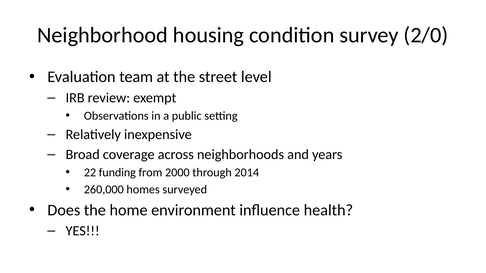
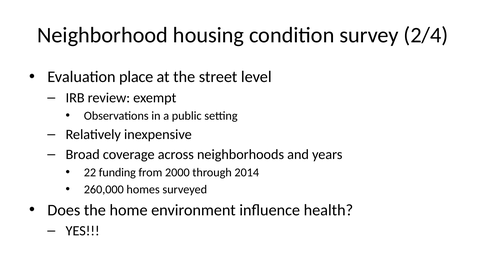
2/0: 2/0 -> 2/4
team: team -> place
